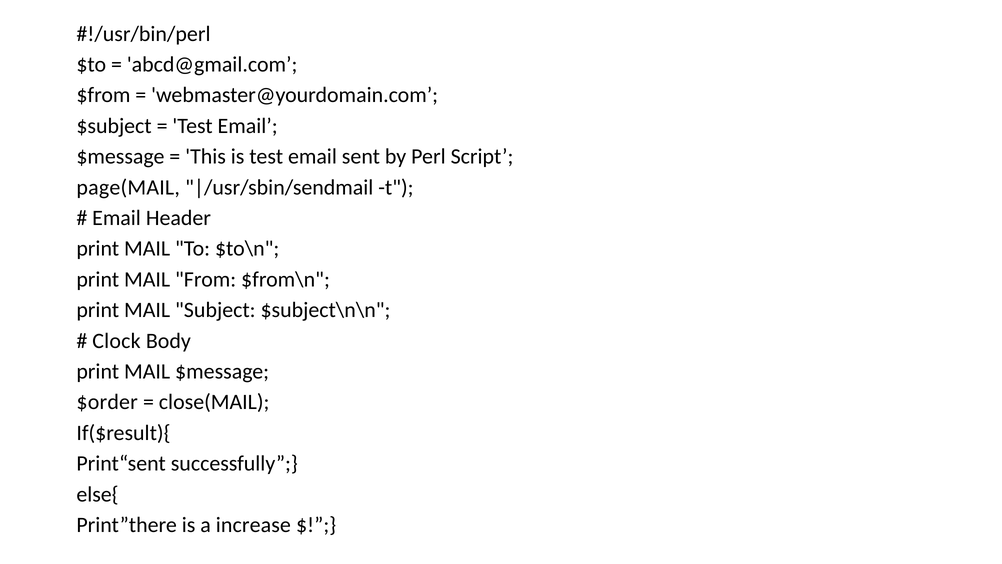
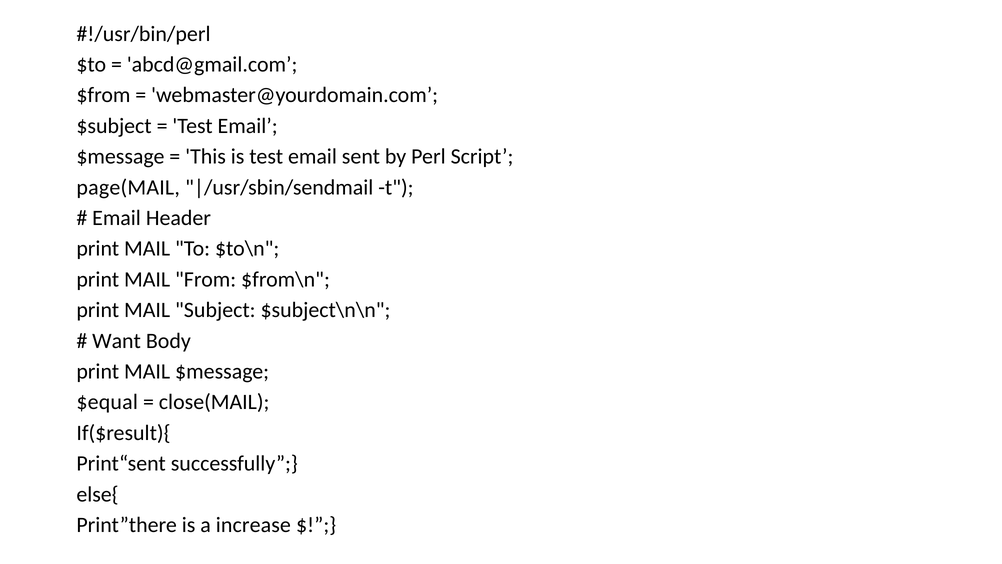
Clock: Clock -> Want
$order: $order -> $equal
